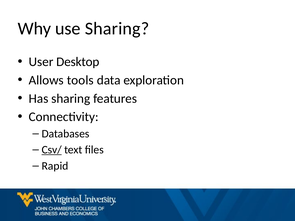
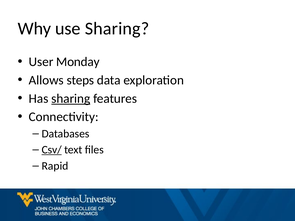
Desktop: Desktop -> Monday
tools: tools -> steps
sharing at (71, 99) underline: none -> present
